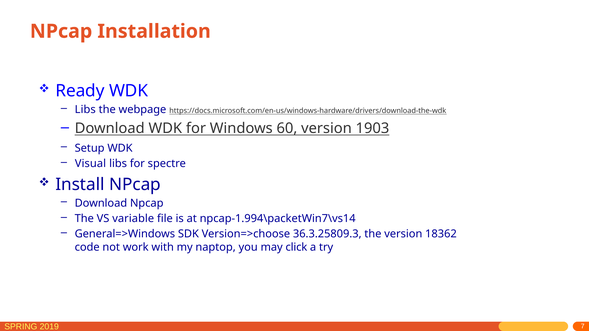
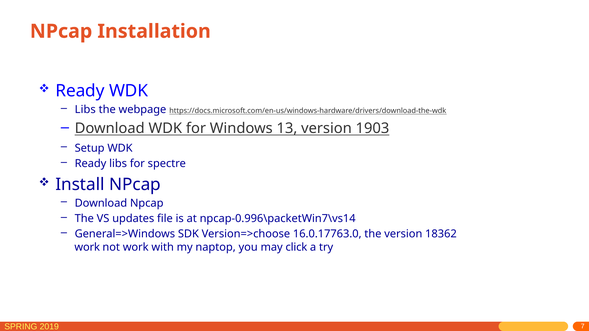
60: 60 -> 13
Visual at (90, 164): Visual -> Ready
variable: variable -> updates
npcap-1.994\packetWin7\vs14: npcap-1.994\packetWin7\vs14 -> npcap-0.996\packetWin7\vs14
36.3.25809.3: 36.3.25809.3 -> 16.0.17763.0
code at (87, 247): code -> work
